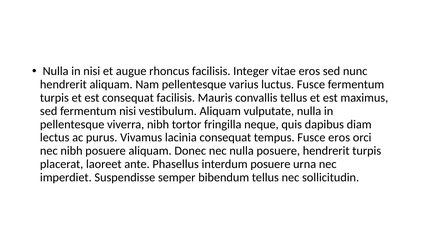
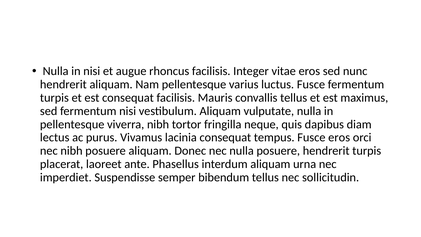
interdum posuere: posuere -> aliquam
